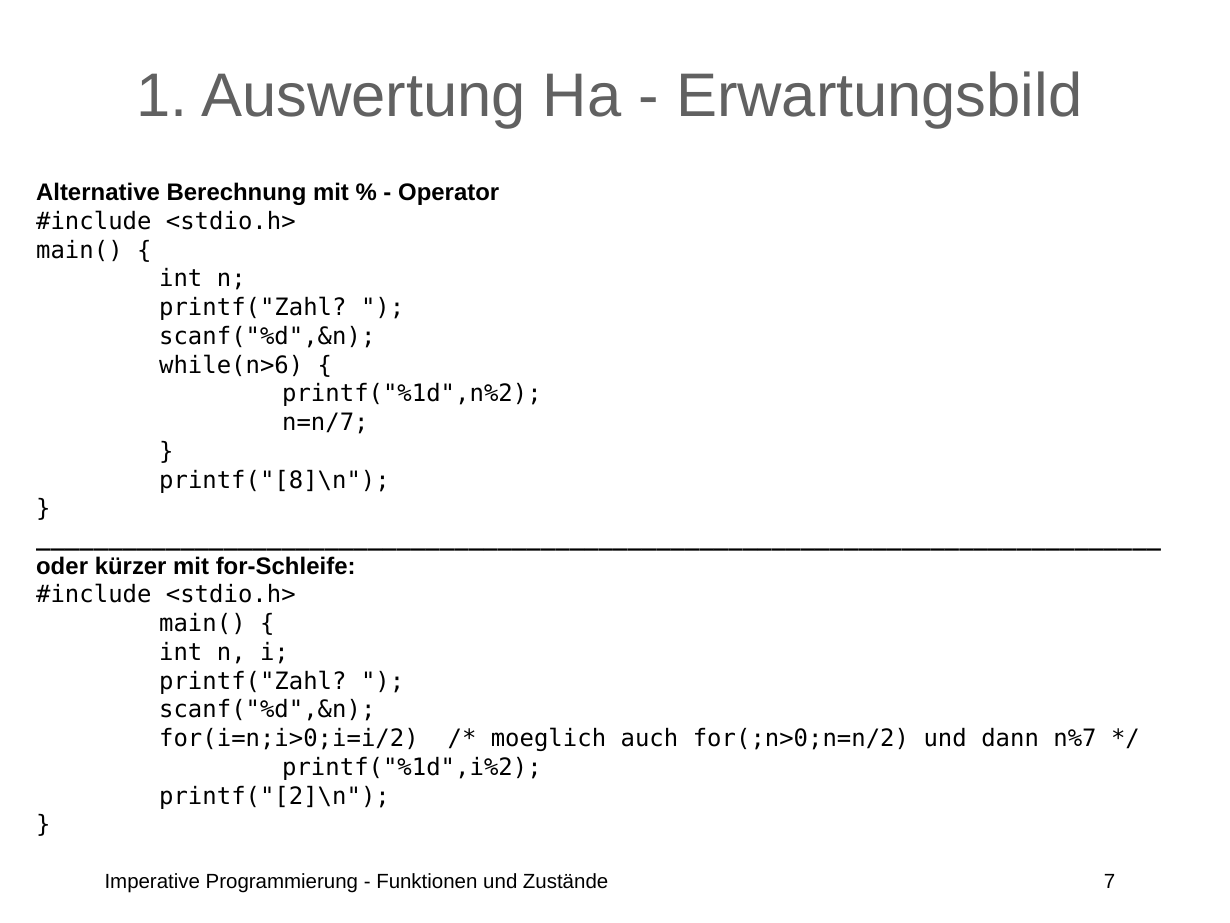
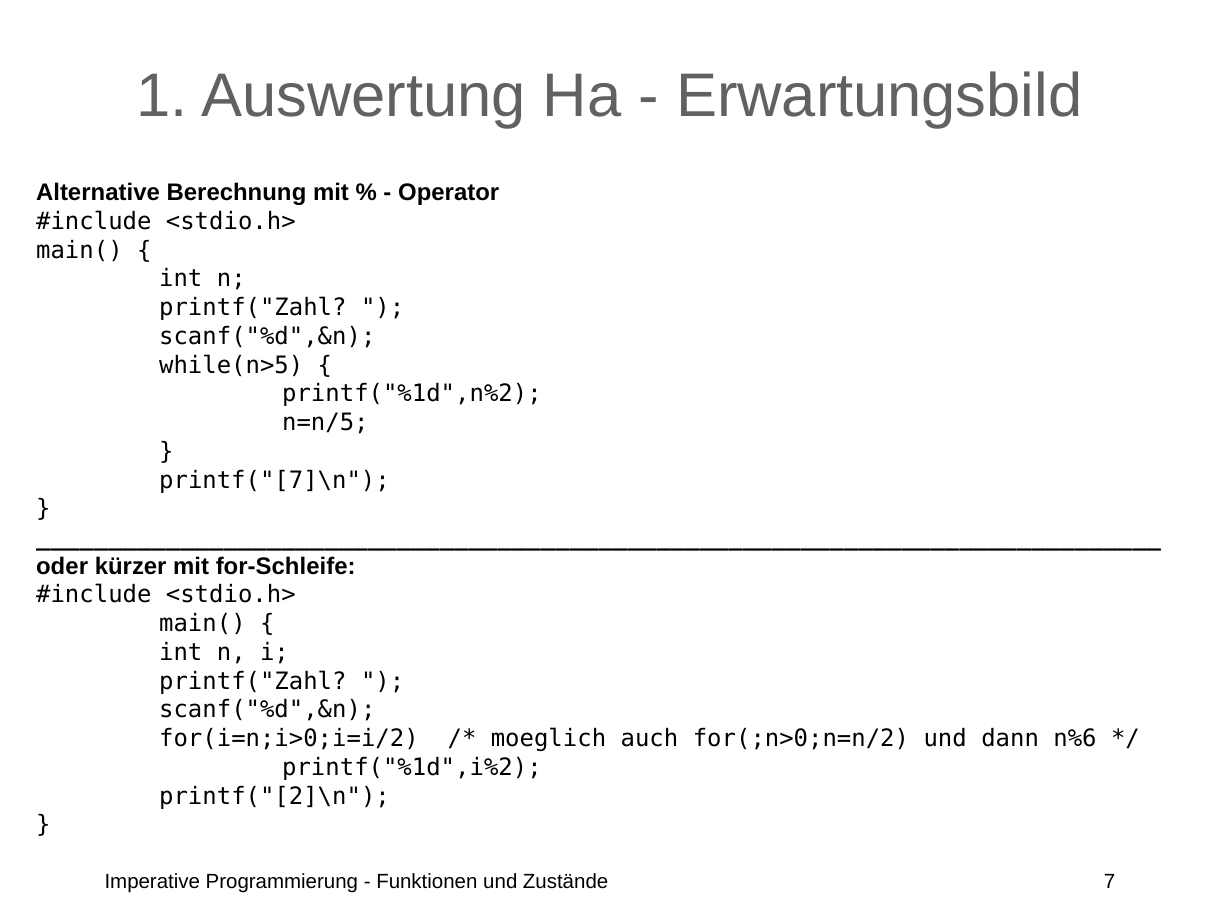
while(n>6: while(n>6 -> while(n>5
n=n/7: n=n/7 -> n=n/5
printf("[8]\n: printf("[8]\n -> printf("[7]\n
n%7: n%7 -> n%6
